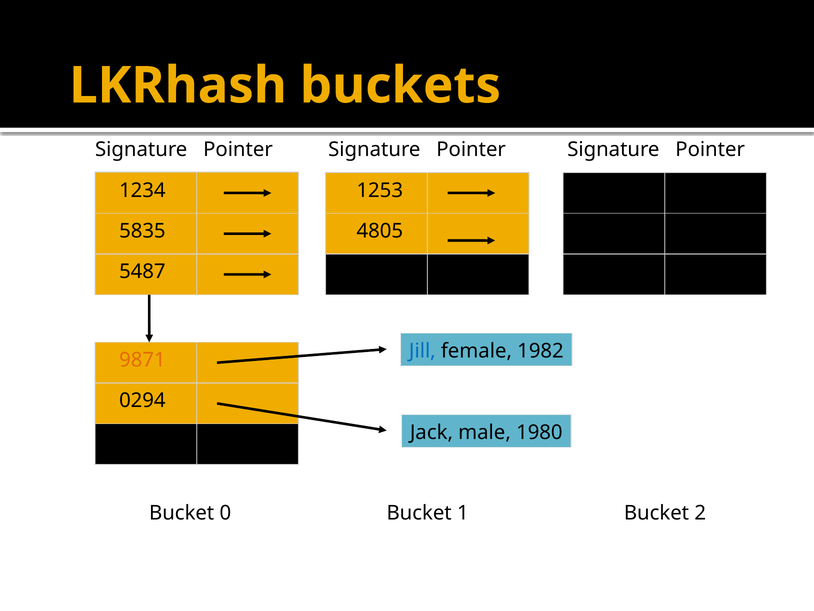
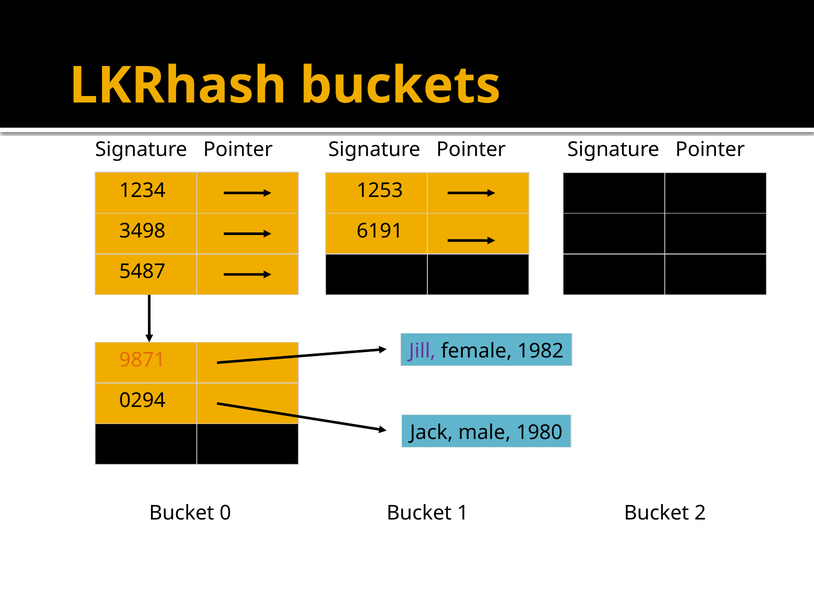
5835: 5835 -> 3498
4805: 4805 -> 6191
Jill colour: blue -> purple
